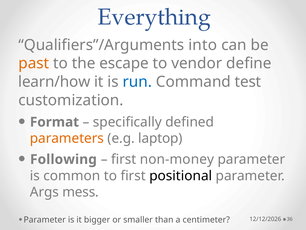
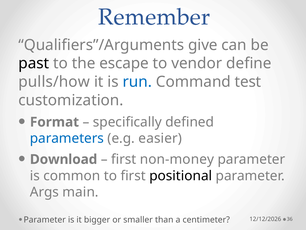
Everything: Everything -> Remember
into: into -> give
past colour: orange -> black
learn/how: learn/how -> pulls/how
parameters colour: orange -> blue
laptop: laptop -> easier
Following: Following -> Download
mess: mess -> main
